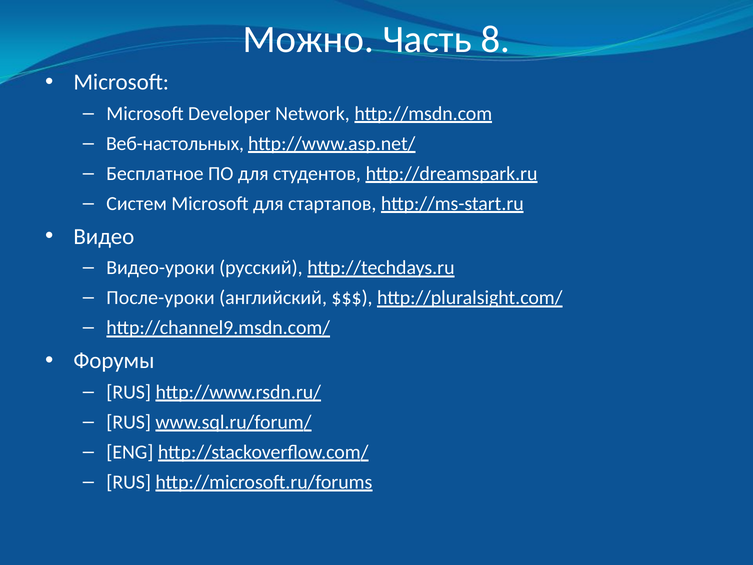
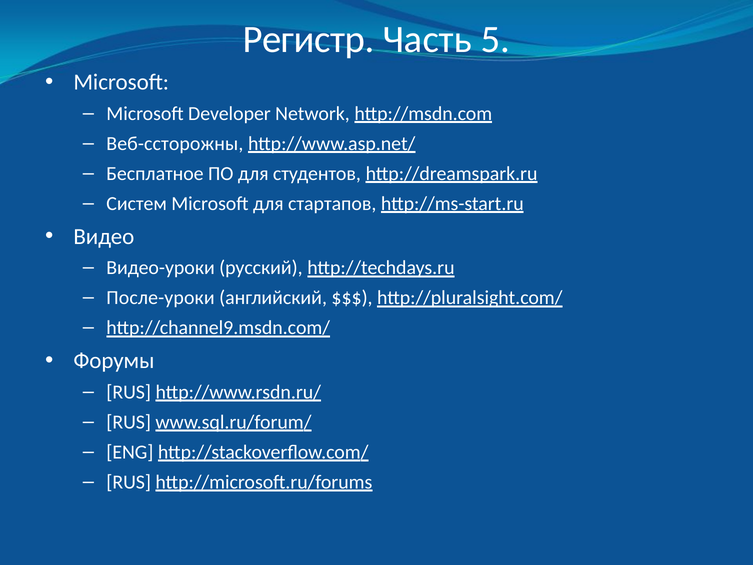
Можно: Можно -> Регистр
8: 8 -> 5
Веб-настольных: Веб-настольных -> Веб-ссторожны
